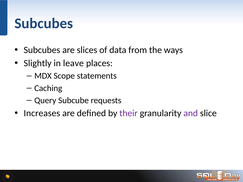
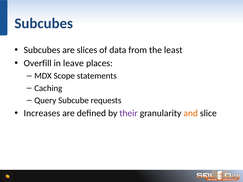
ways: ways -> least
Slightly: Slightly -> Overfill
and colour: purple -> orange
